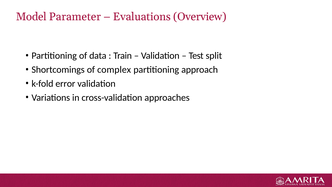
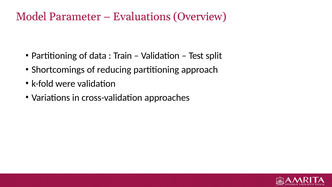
complex: complex -> reducing
error: error -> were
